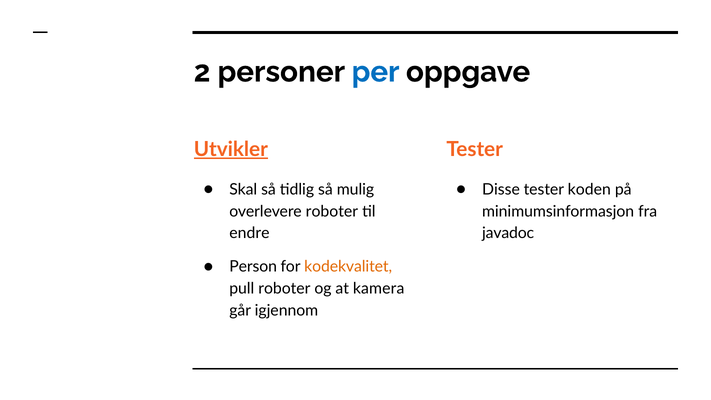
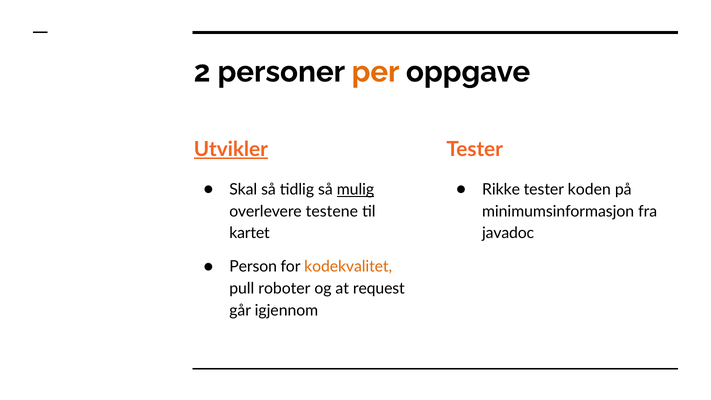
per colour: blue -> orange
mulig underline: none -> present
Disse: Disse -> Rikke
overlevere roboter: roboter -> testene
endre: endre -> kartet
kamera: kamera -> request
